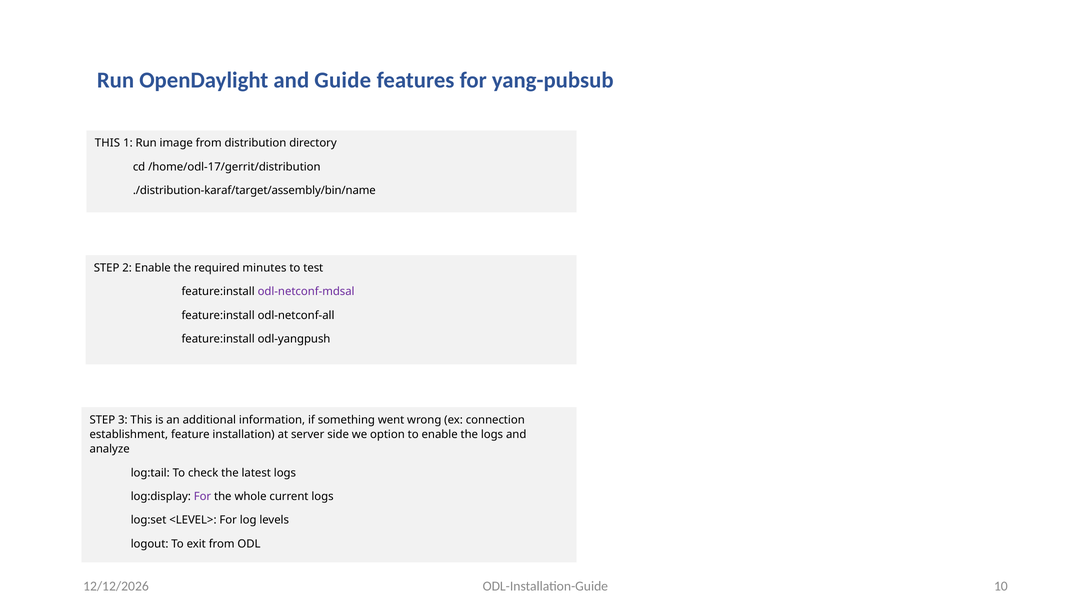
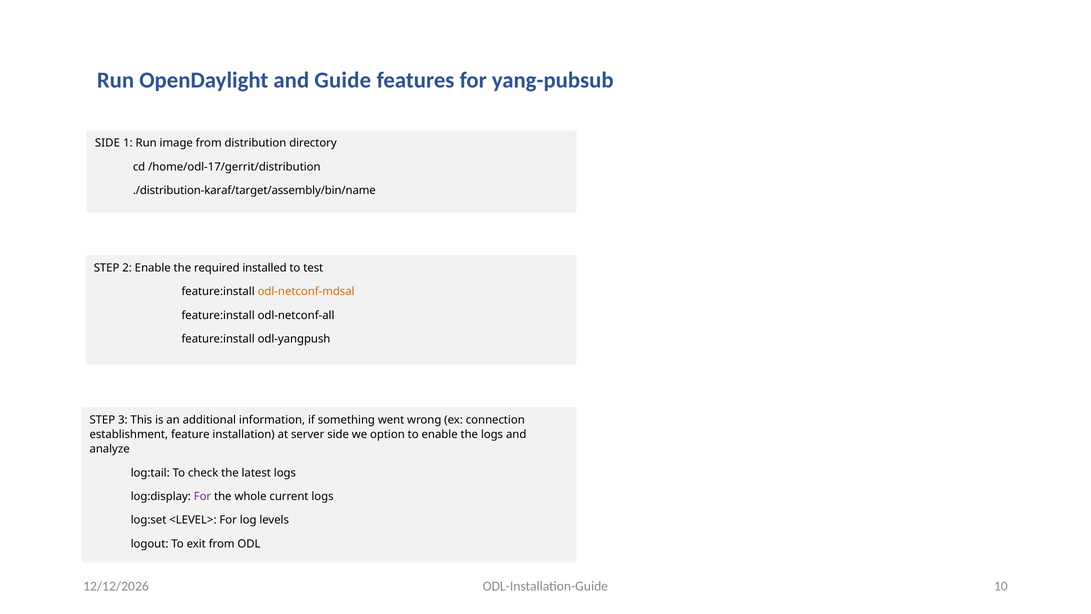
THIS at (107, 143): THIS -> SIDE
minutes: minutes -> installed
odl-netconf-mdsal colour: purple -> orange
